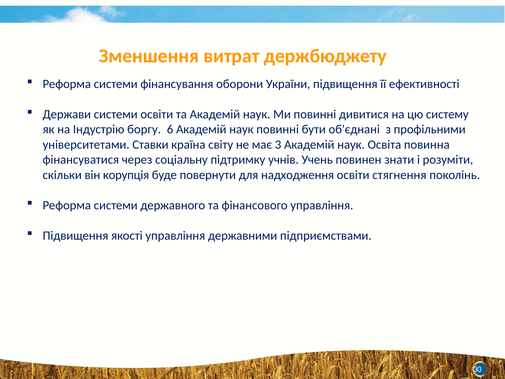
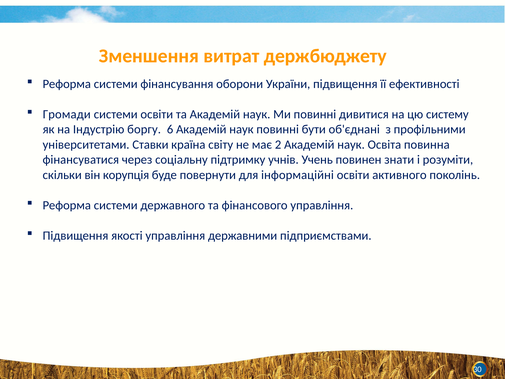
Держави: Держави -> Громади
3: 3 -> 2
надходження: надходження -> інформаційні
стягнення: стягнення -> активного
